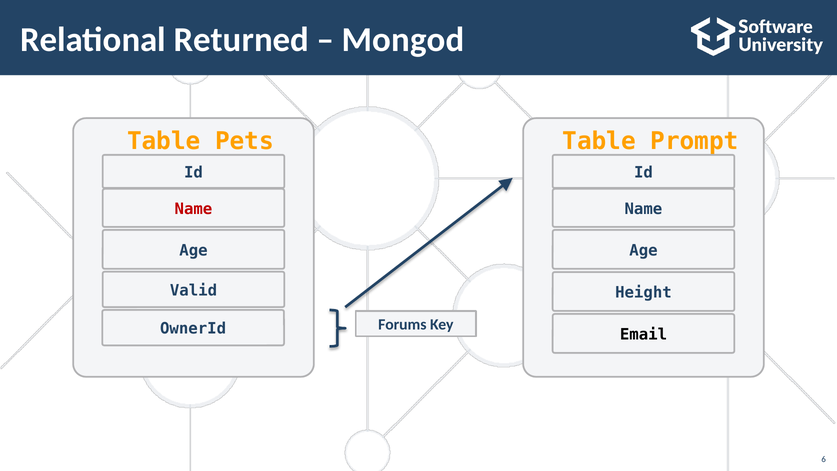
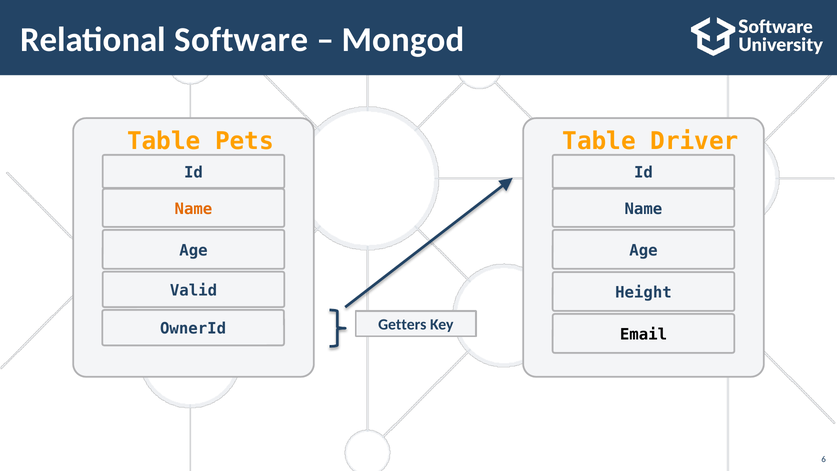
Returned: Returned -> Software
Prompt: Prompt -> Driver
Name at (193, 209) colour: red -> orange
Forums: Forums -> Getters
